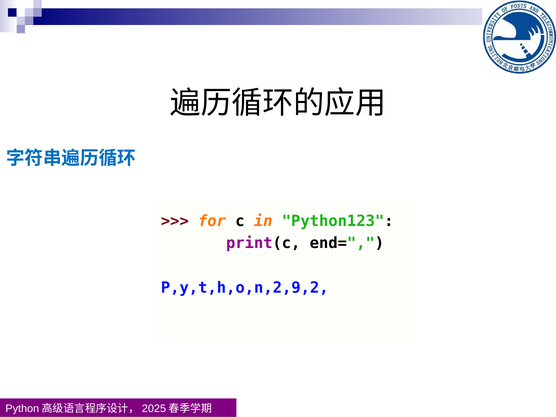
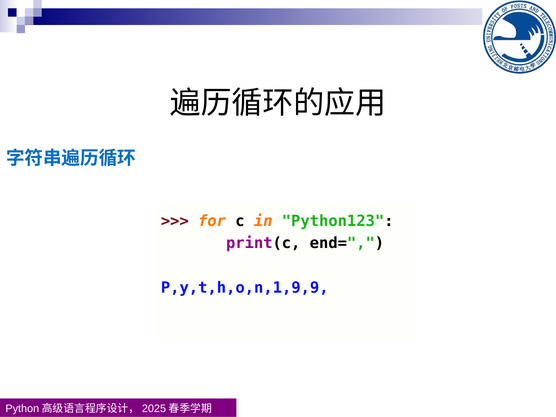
P,y,t,h,o,n,2,9,2: P,y,t,h,o,n,2,9,2 -> P,y,t,h,o,n,1,9,9
